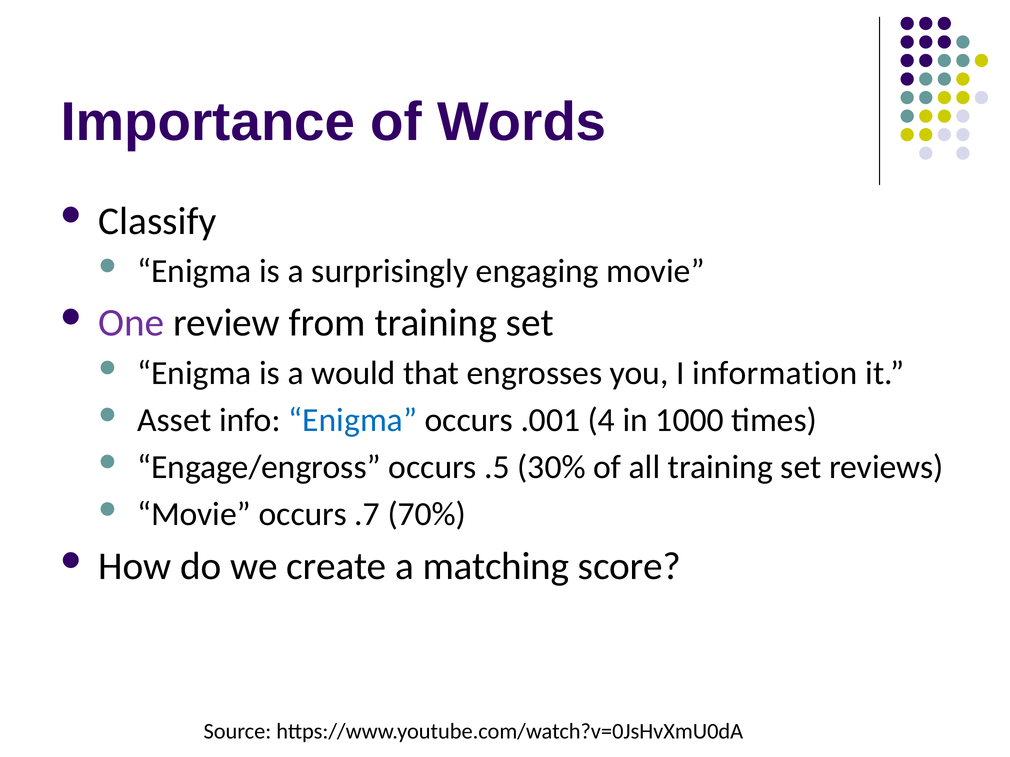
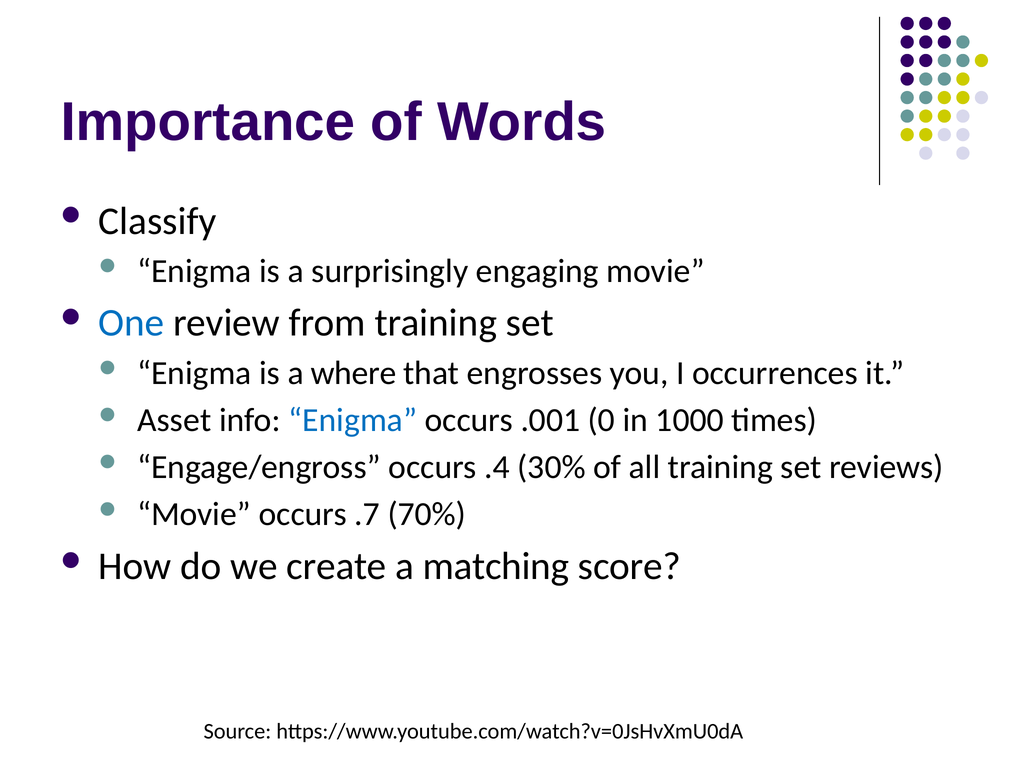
One colour: purple -> blue
would: would -> where
information: information -> occurrences
4: 4 -> 0
.5: .5 -> .4
